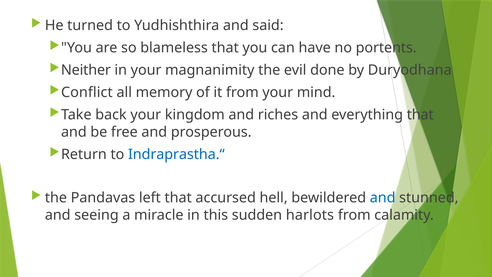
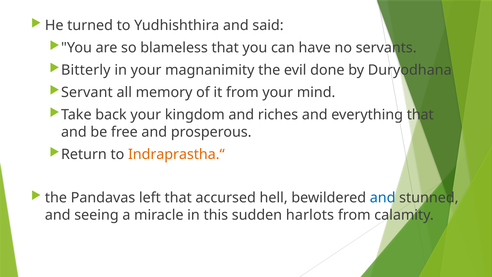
portents: portents -> servants
Neither: Neither -> Bitterly
Conflict: Conflict -> Servant
Indraprastha.“ colour: blue -> orange
